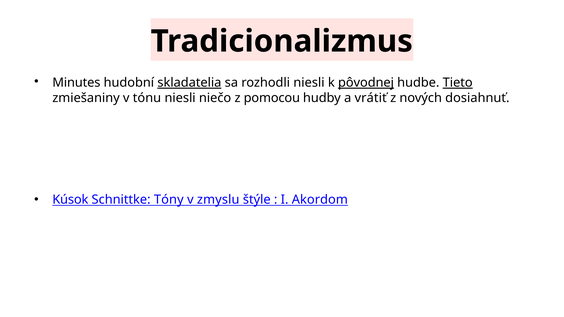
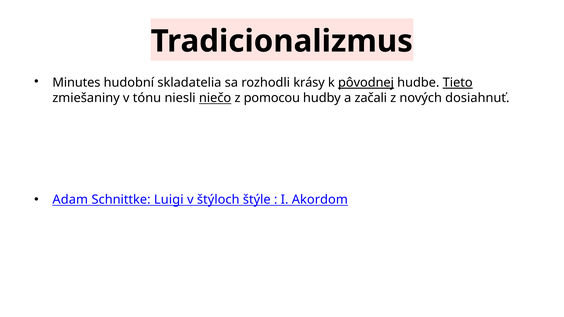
skladatelia underline: present -> none
rozhodli niesli: niesli -> krásy
niečo underline: none -> present
vrátiť: vrátiť -> začali
Kúsok: Kúsok -> Adam
Tóny: Tóny -> Luigi
zmyslu: zmyslu -> štýloch
